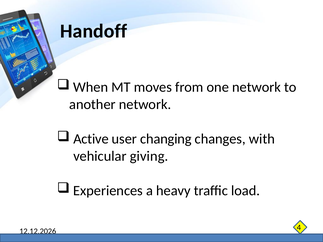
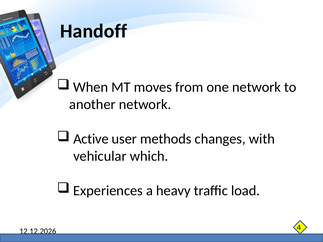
changing: changing -> methods
giving: giving -> which
